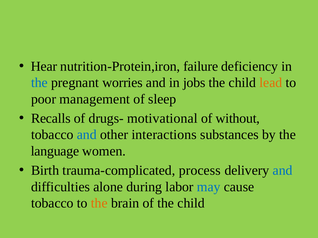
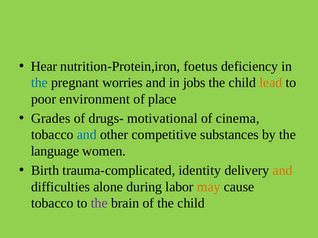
failure: failure -> foetus
management: management -> environment
sleep: sleep -> place
Recalls: Recalls -> Grades
without: without -> cinema
interactions: interactions -> competitive
process: process -> identity
and at (283, 171) colour: blue -> orange
may colour: blue -> orange
the at (99, 204) colour: orange -> purple
